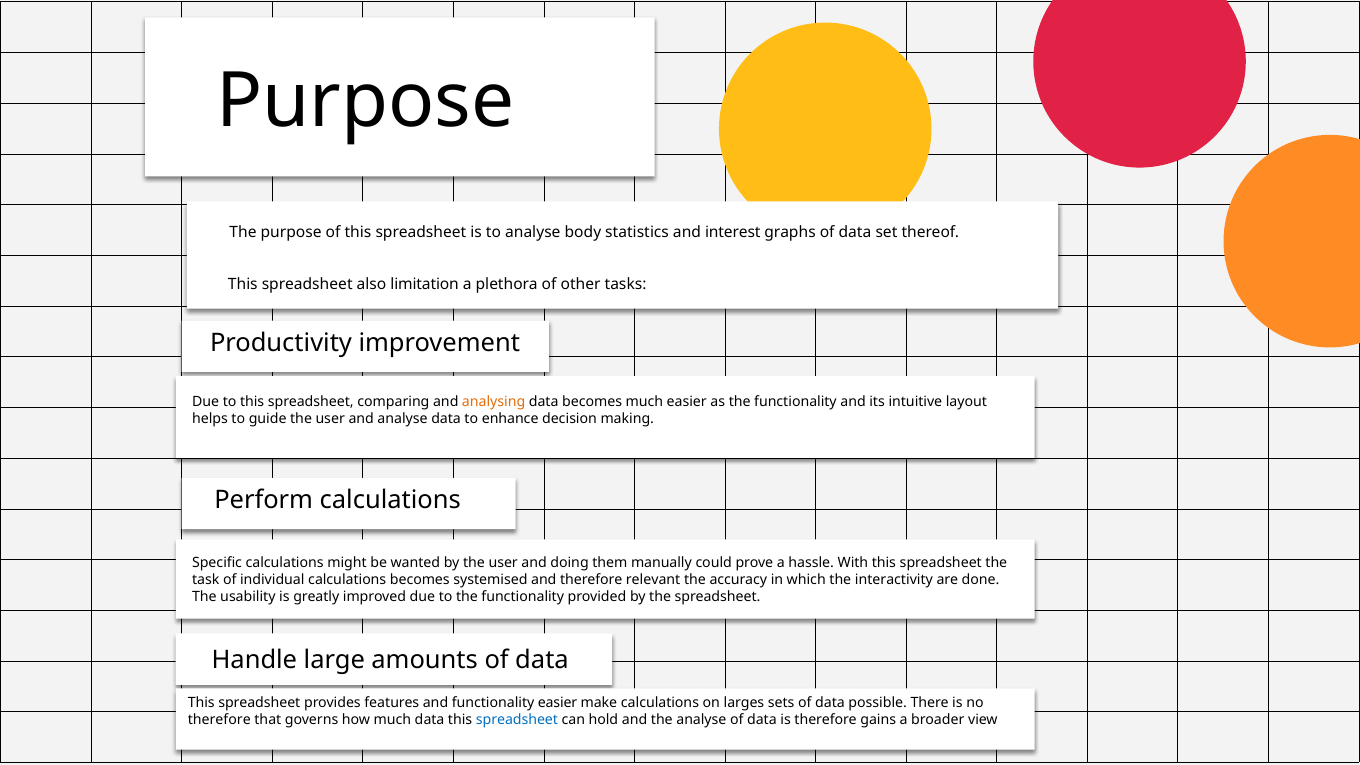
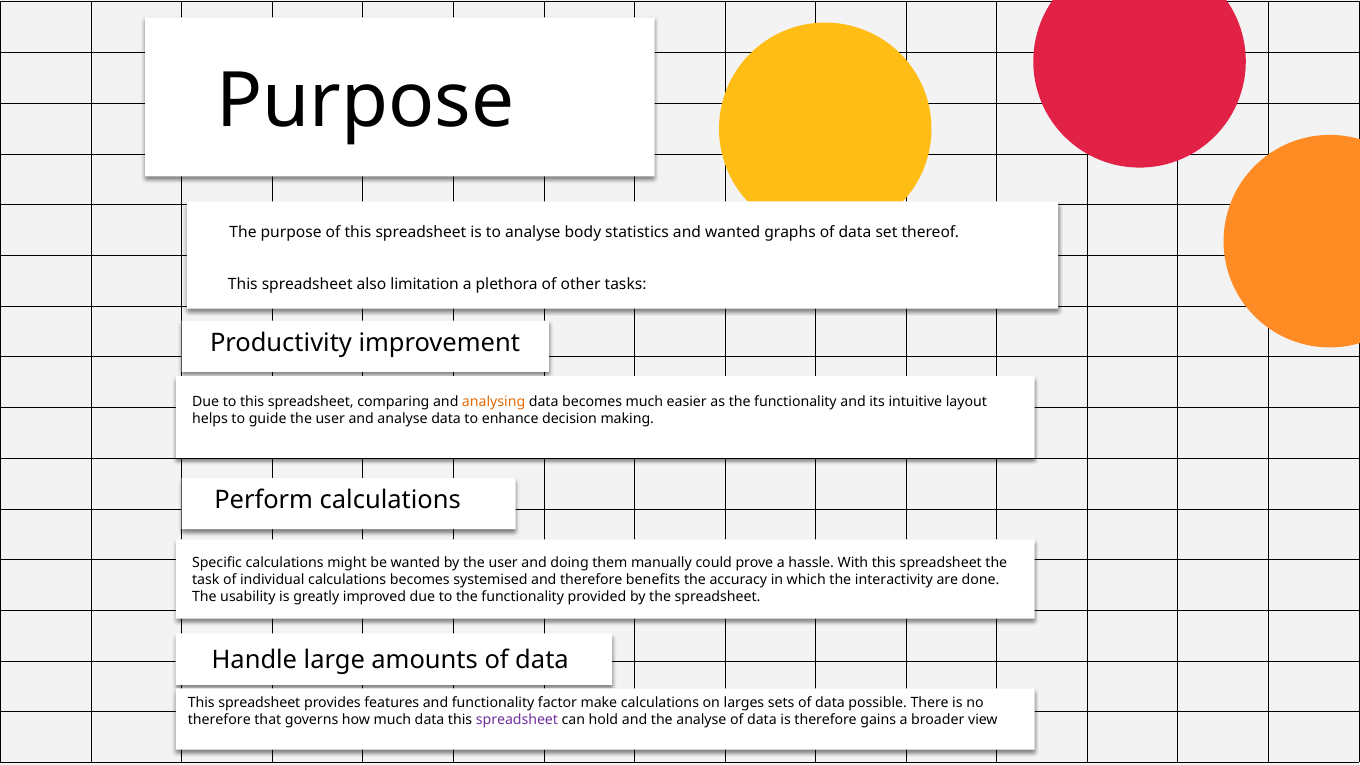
and interest: interest -> wanted
relevant: relevant -> benefits
functionality easier: easier -> factor
spreadsheet at (517, 720) colour: blue -> purple
